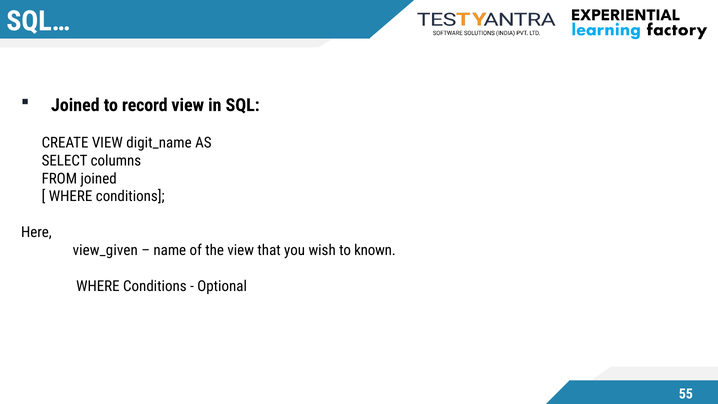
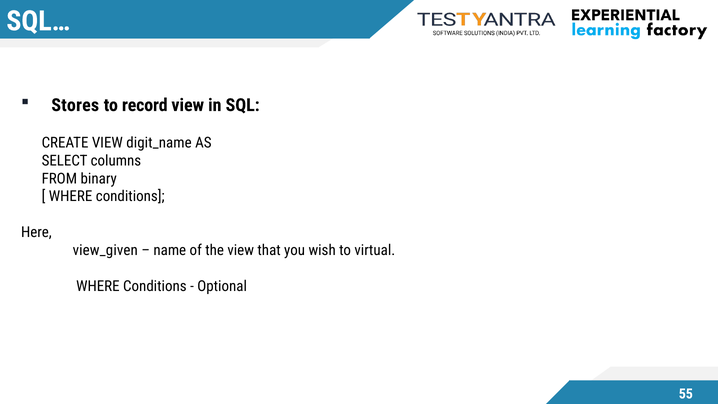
Joined at (75, 105): Joined -> Stores
FROM joined: joined -> binary
known: known -> virtual
